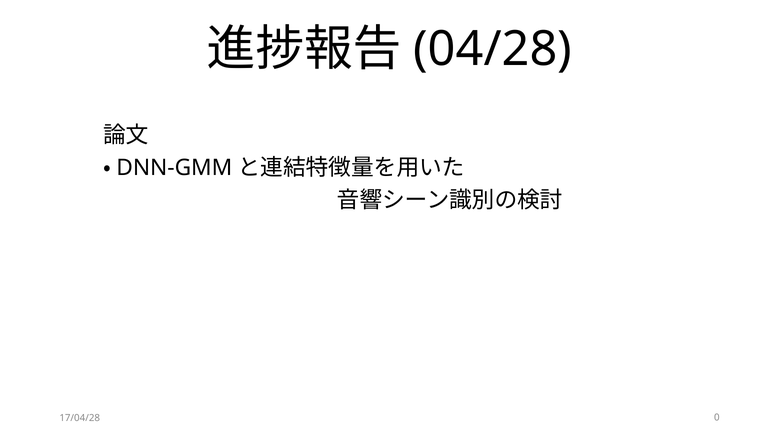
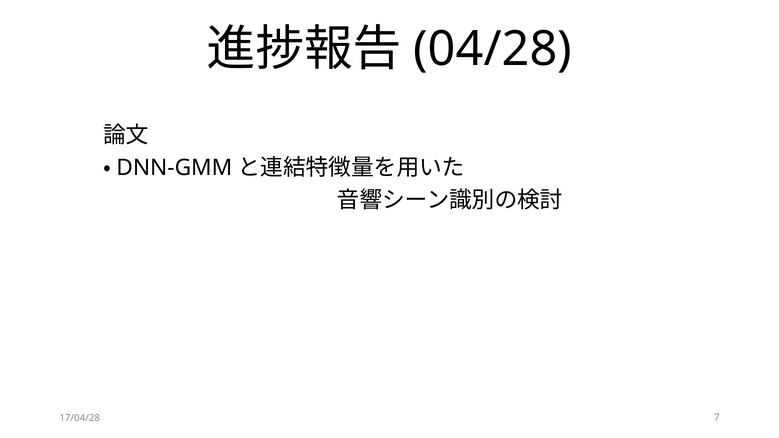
0: 0 -> 7
